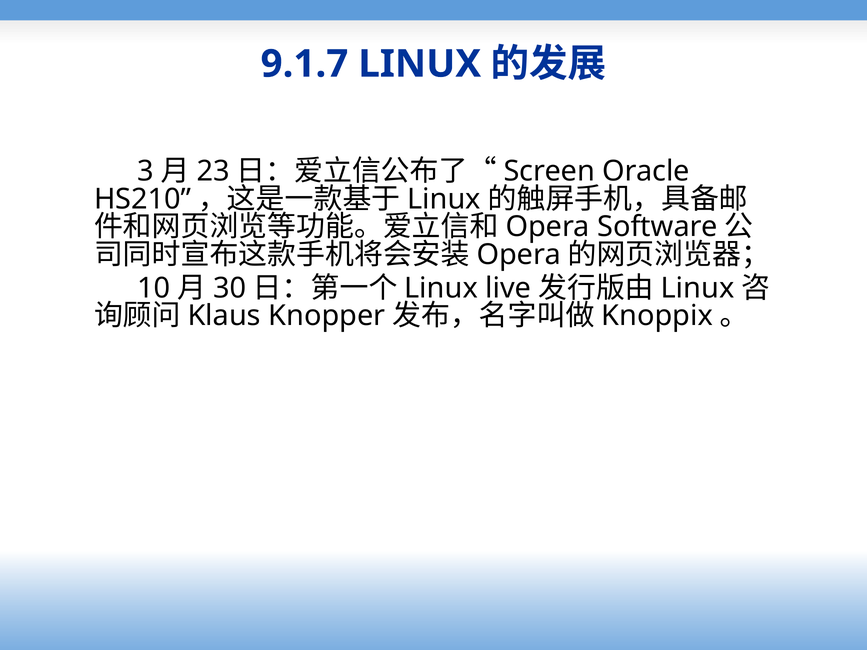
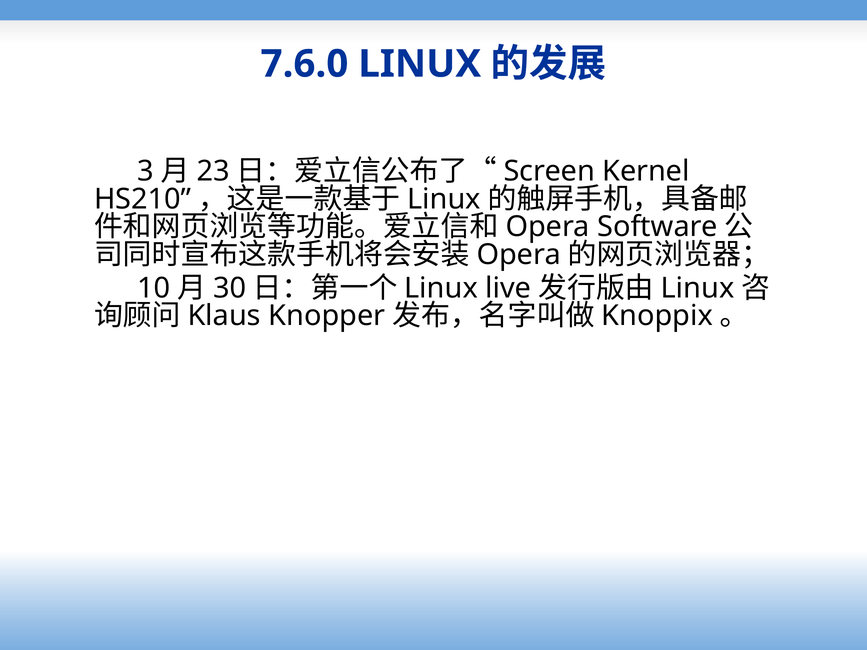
9.1.7: 9.1.7 -> 7.6.0
Oracle: Oracle -> Kernel
